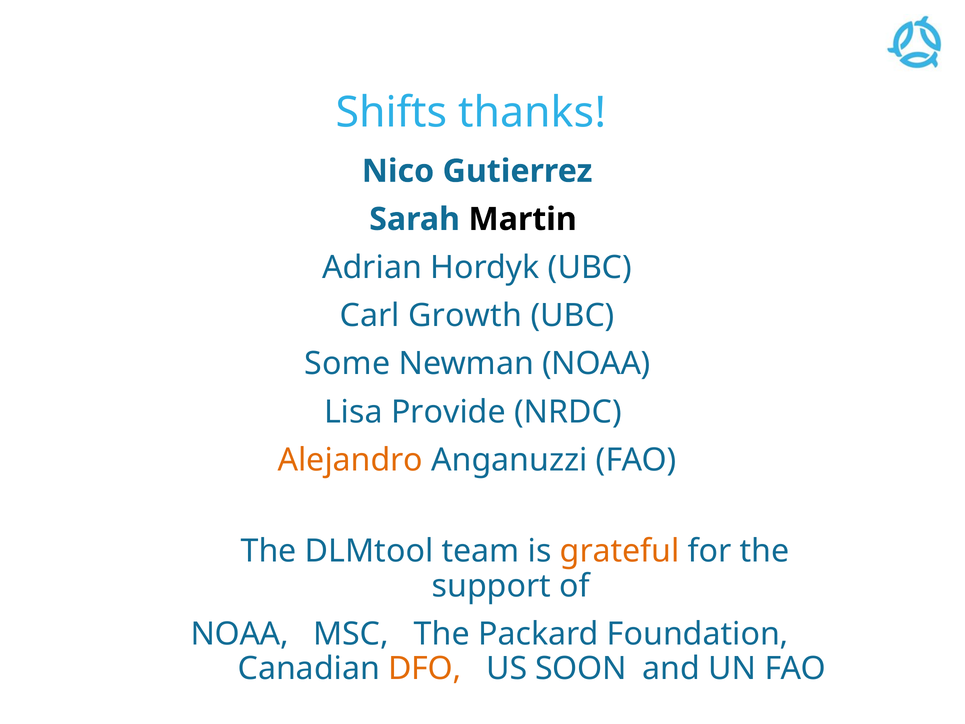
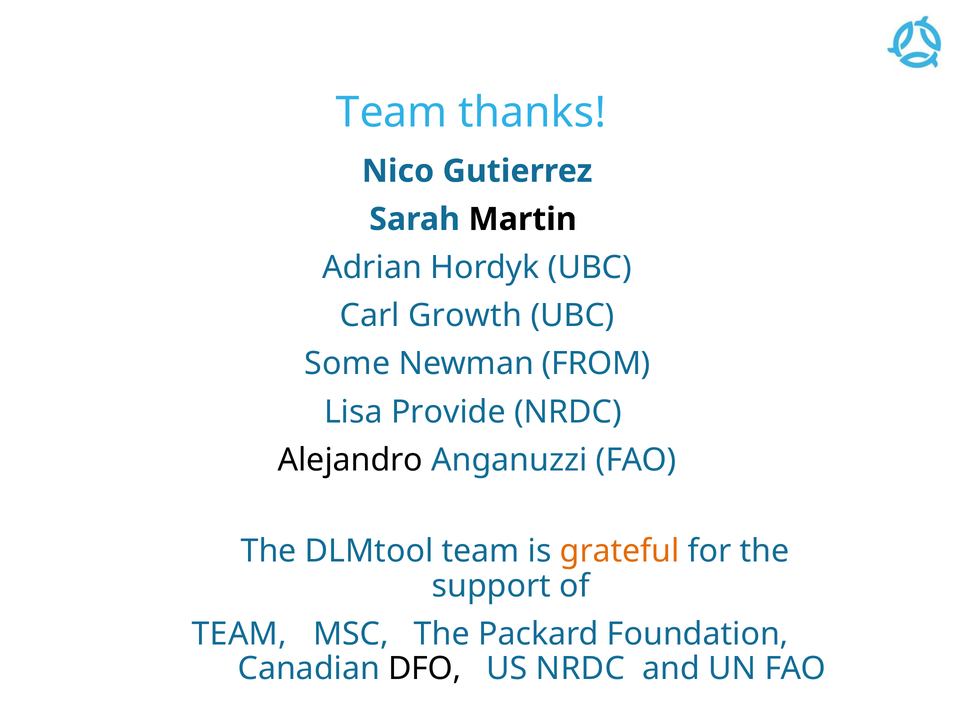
Shifts at (392, 112): Shifts -> Team
Newman NOAA: NOAA -> FROM
Alejandro colour: orange -> black
NOAA at (240, 634): NOAA -> TEAM
DFO colour: orange -> black
US SOON: SOON -> NRDC
